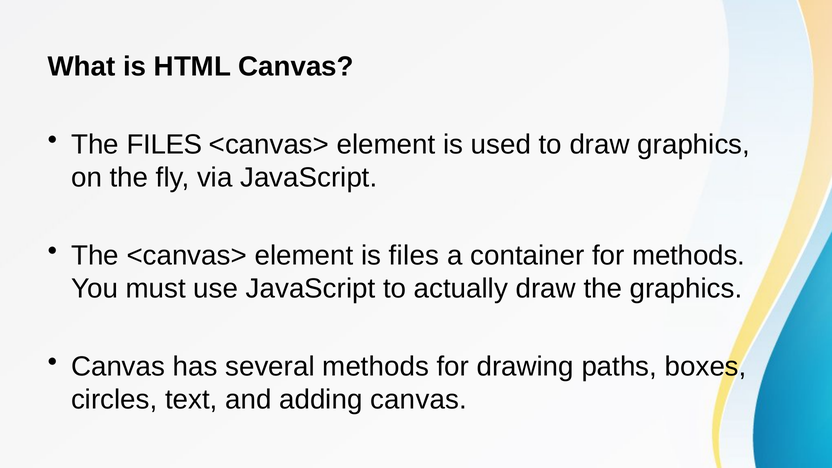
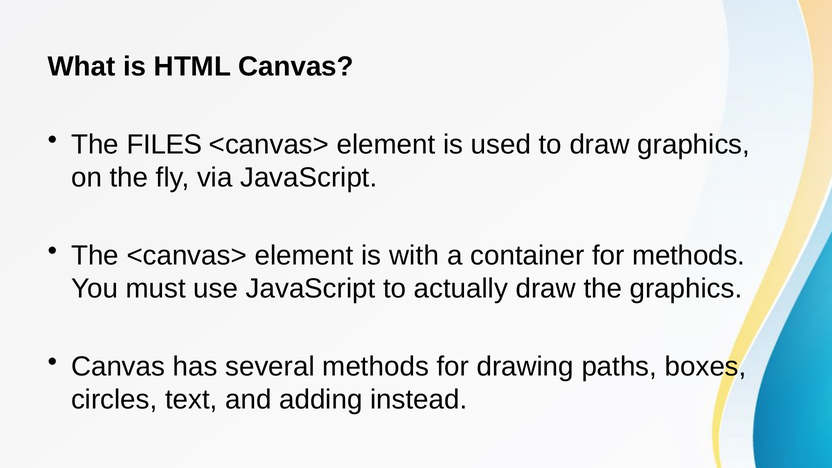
is files: files -> with
adding canvas: canvas -> instead
